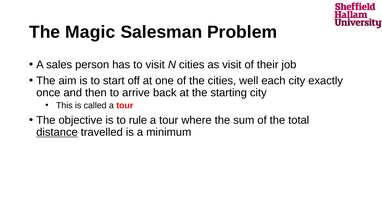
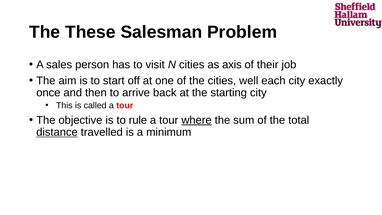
Magic: Magic -> These
as visit: visit -> axis
where underline: none -> present
